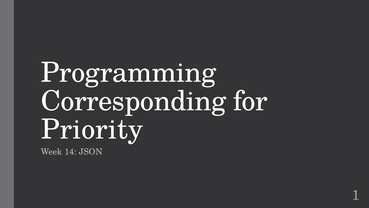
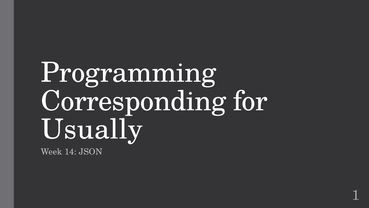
Priority: Priority -> Usually
